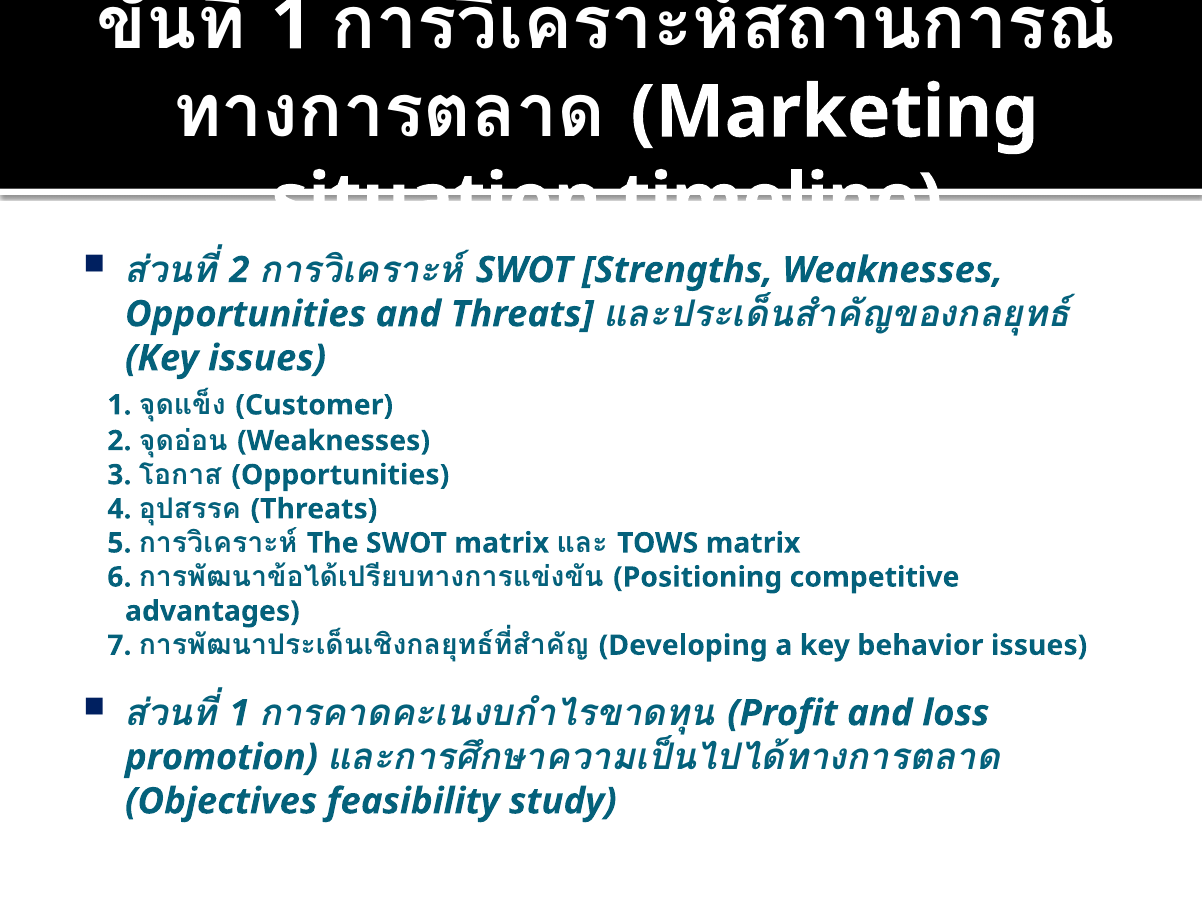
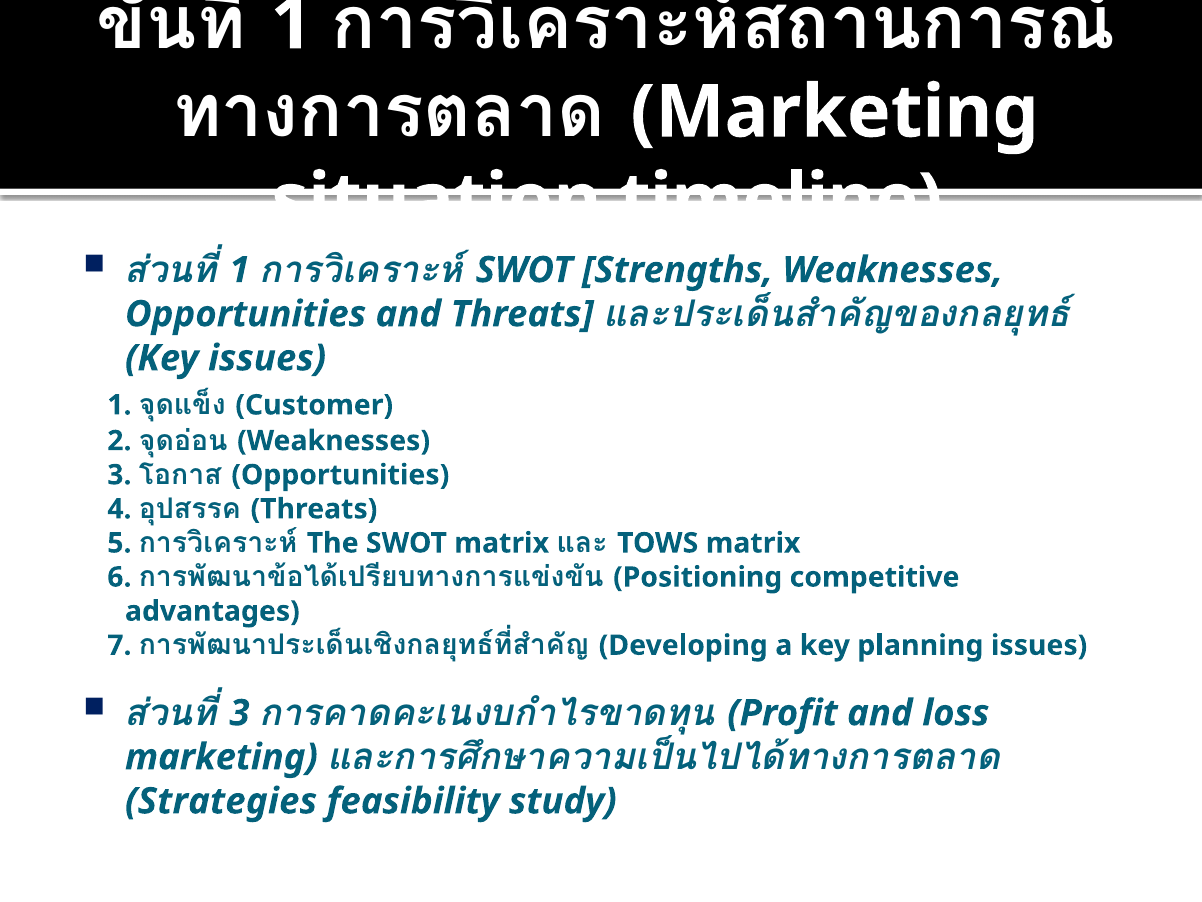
2 at (239, 270): 2 -> 1
behavior: behavior -> planning
1 at (239, 713): 1 -> 3
promotion at (222, 757): promotion -> marketing
Objectives: Objectives -> Strategies
